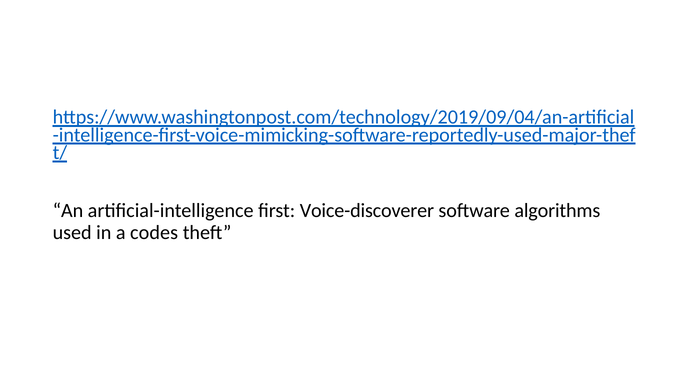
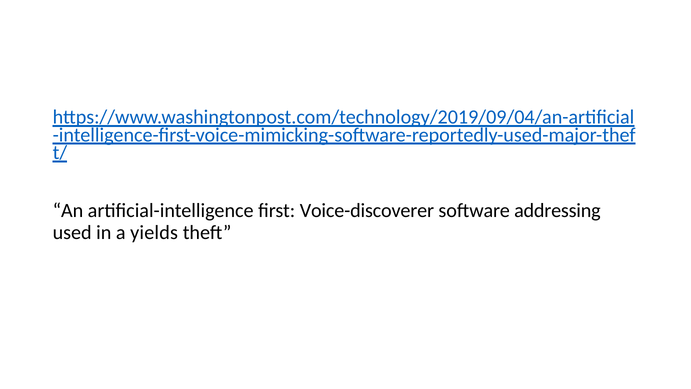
algorithms: algorithms -> addressing
codes: codes -> yields
